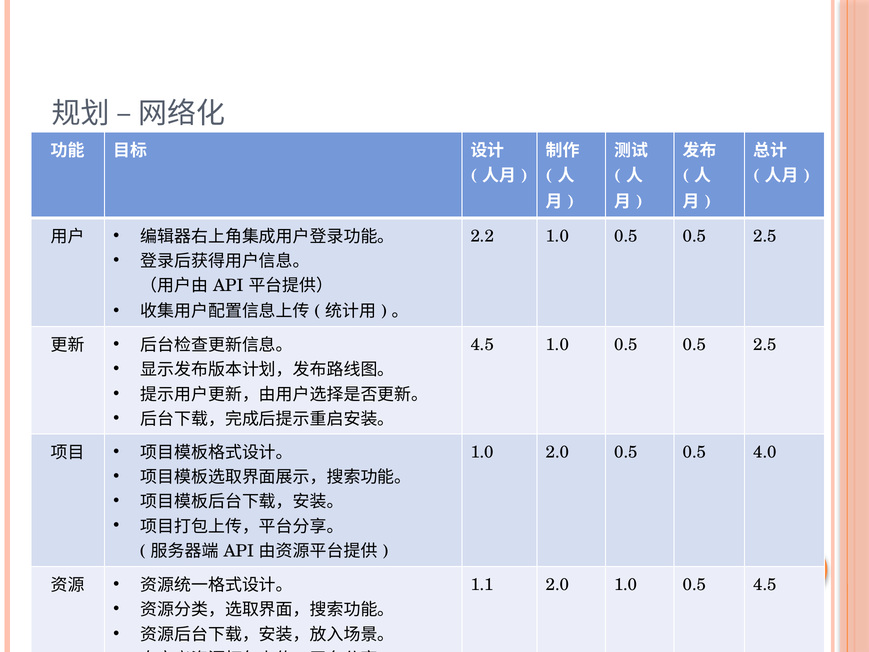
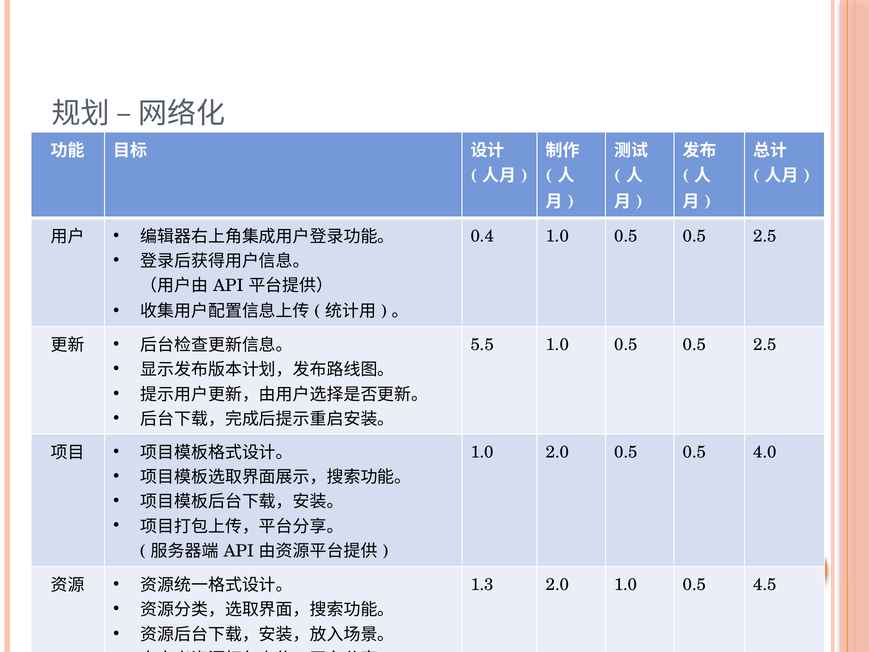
2.2: 2.2 -> 0.4
4.5 at (482, 345): 4.5 -> 5.5
1.1: 1.1 -> 1.3
